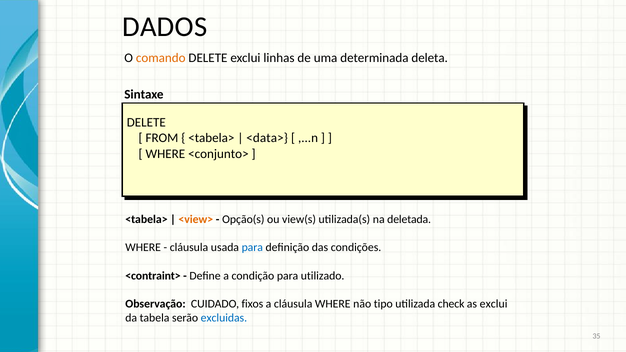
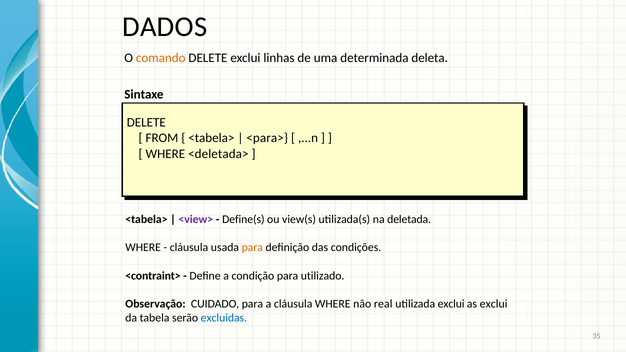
<data>: <data> -> <para>
<conjunto>: <conjunto> -> <deletada>
<view> colour: orange -> purple
Opção(s: Opção(s -> Define(s
para at (252, 248) colour: blue -> orange
CUIDADO fixos: fixos -> para
tipo: tipo -> real
utilizada check: check -> exclui
